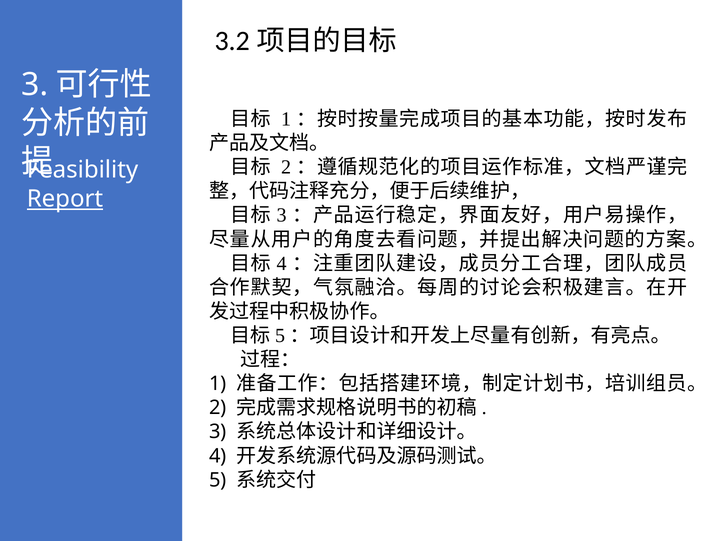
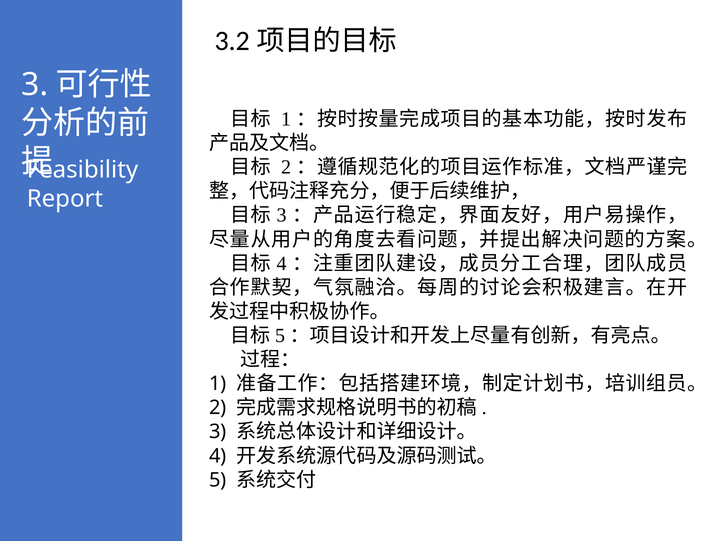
Report underline: present -> none
